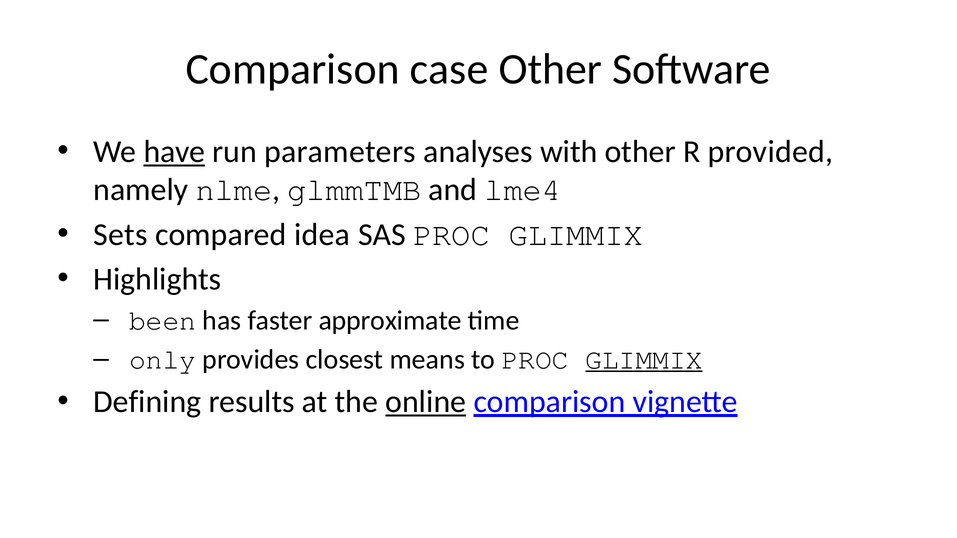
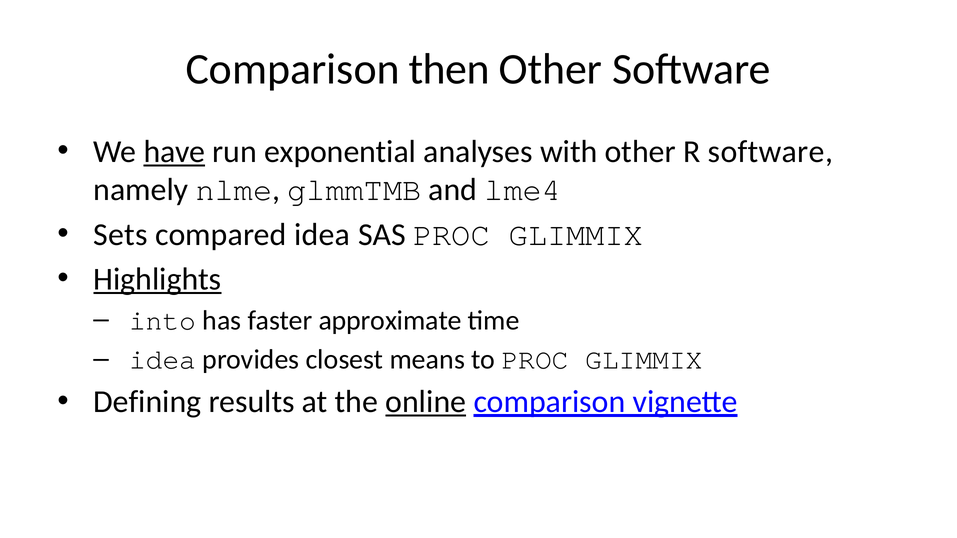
case: case -> then
parameters: parameters -> exponential
R provided: provided -> software
Highlights underline: none -> present
been: been -> into
only at (163, 360): only -> idea
GLIMMIX at (644, 360) underline: present -> none
